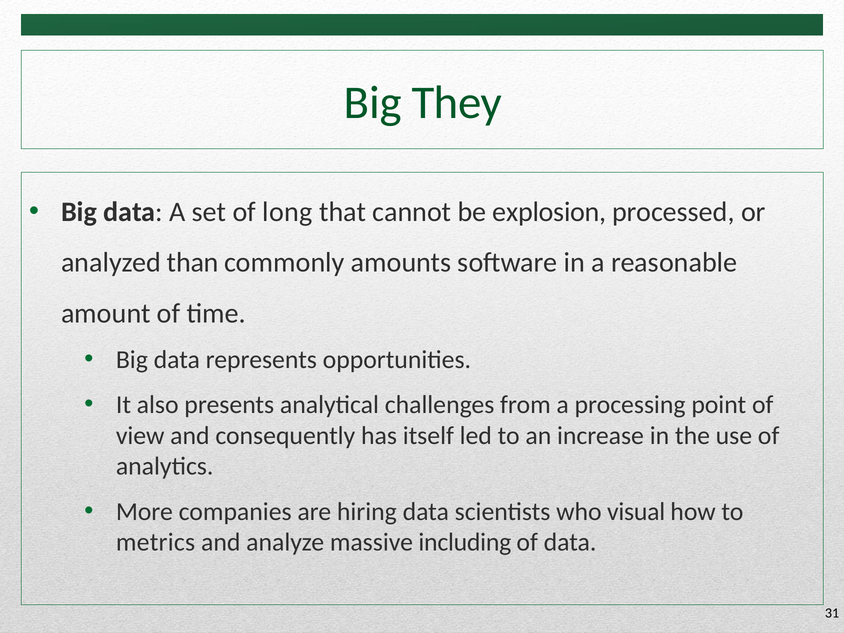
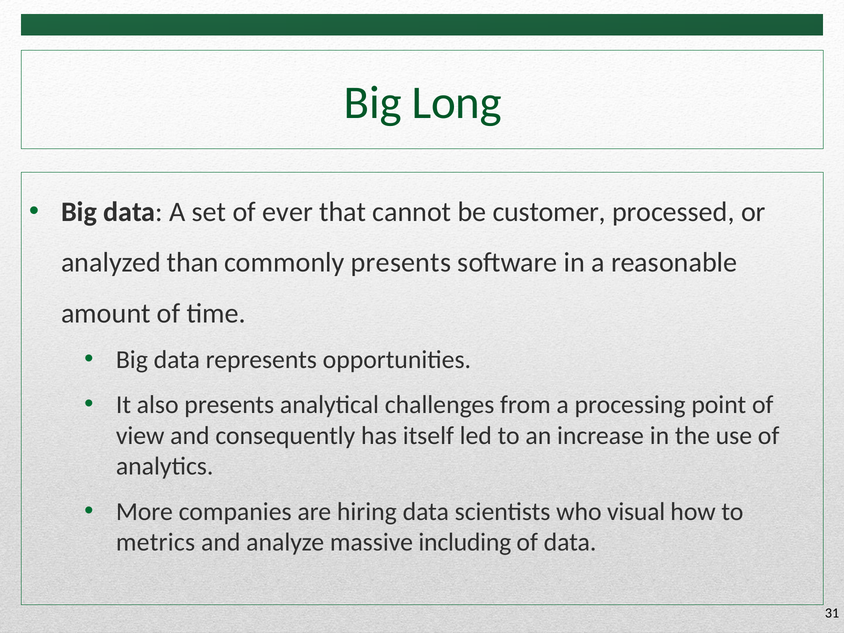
They: They -> Long
long: long -> ever
explosion: explosion -> customer
commonly amounts: amounts -> presents
